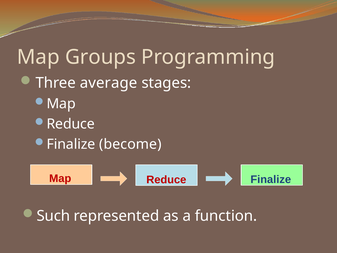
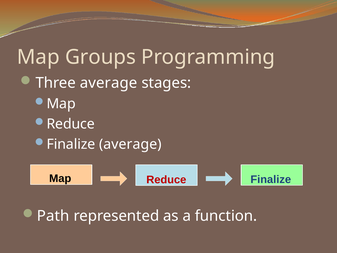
Finalize become: become -> average
Map at (60, 178) colour: red -> black
Such: Such -> Path
